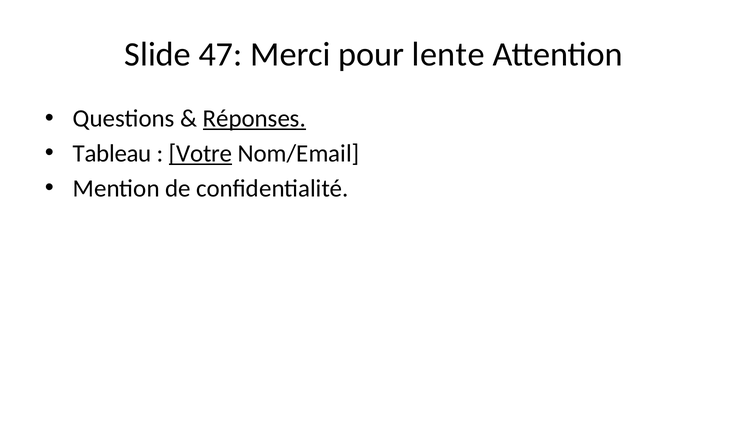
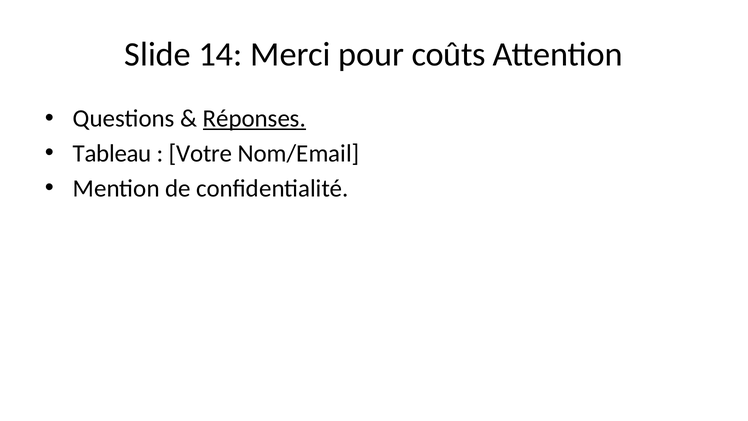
47: 47 -> 14
lente: lente -> coûts
Votre underline: present -> none
